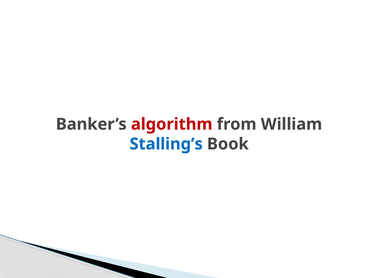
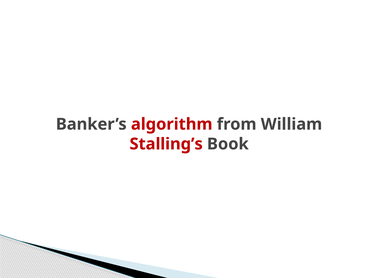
Stalling’s colour: blue -> red
